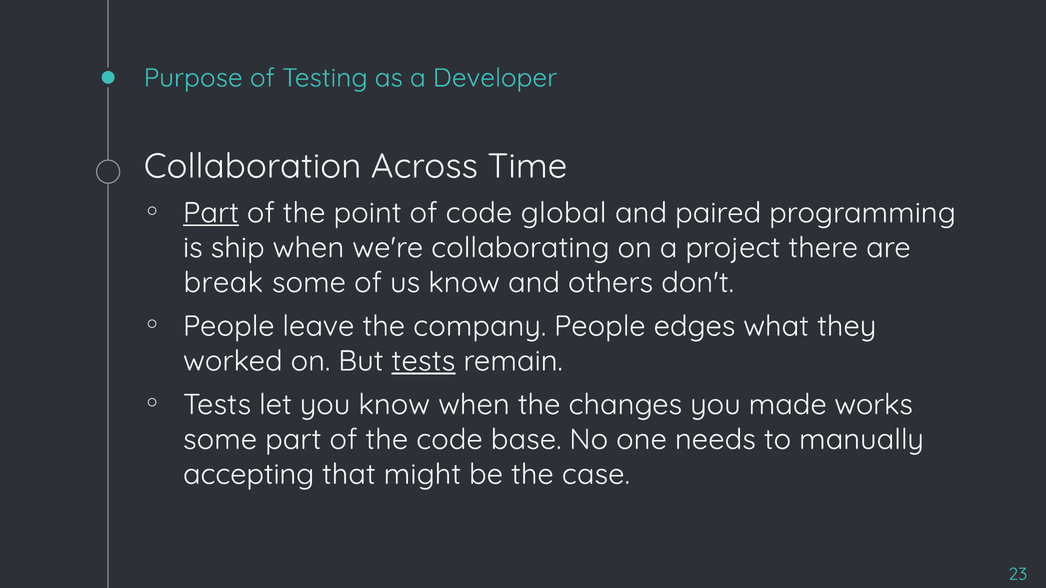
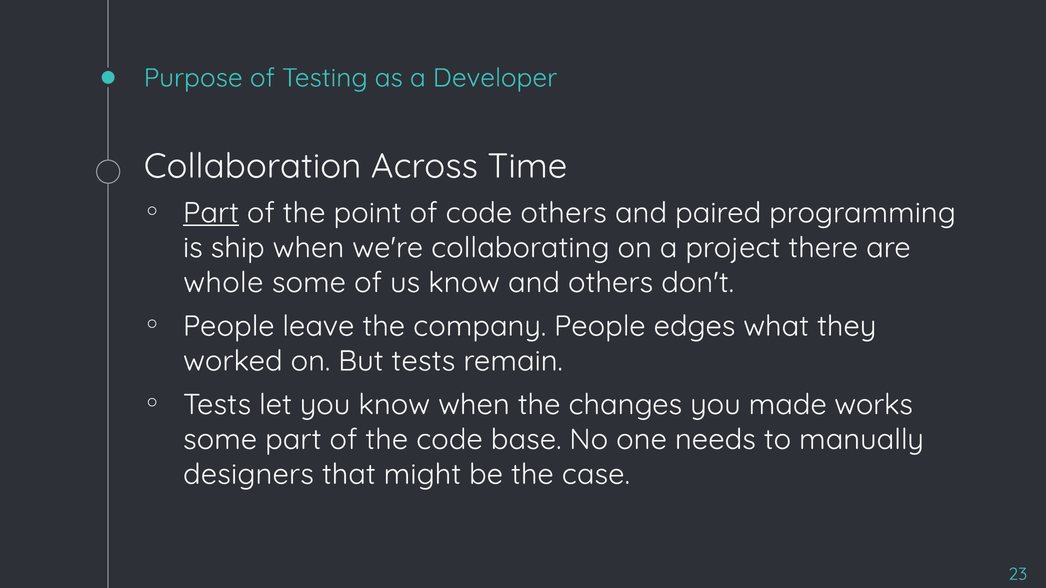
code global: global -> others
break: break -> whole
tests at (423, 361) underline: present -> none
accepting: accepting -> designers
